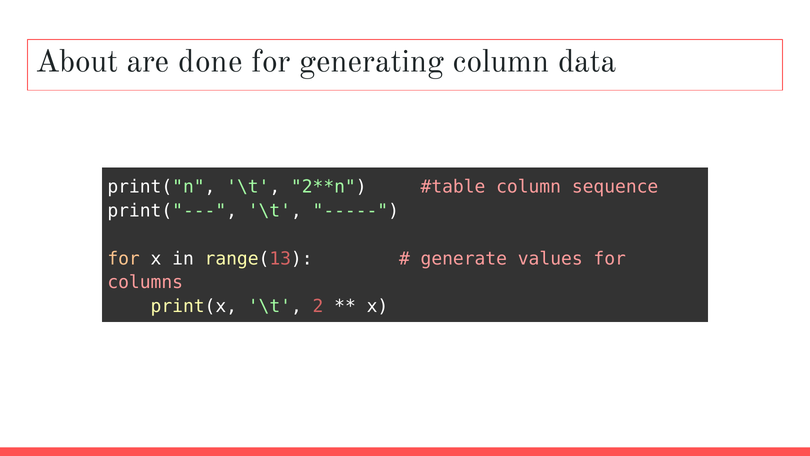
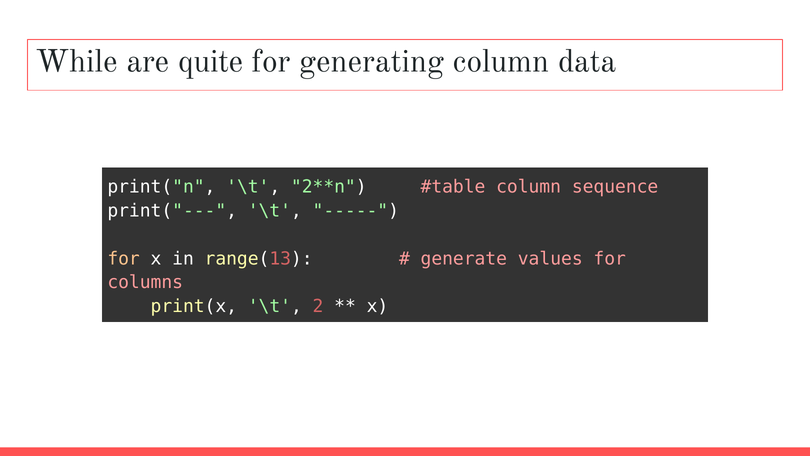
About: About -> While
done: done -> quite
